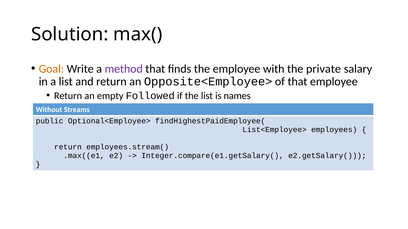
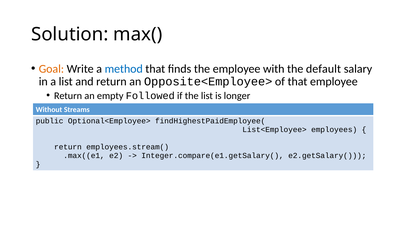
method colour: purple -> blue
private: private -> default
names: names -> longer
